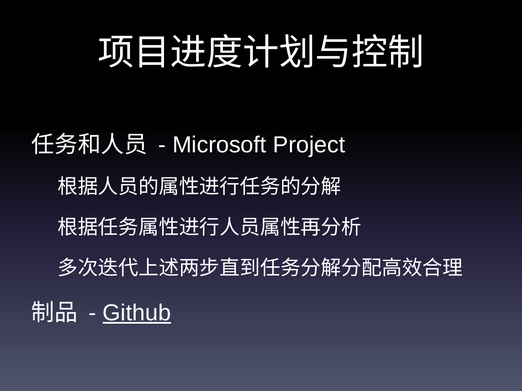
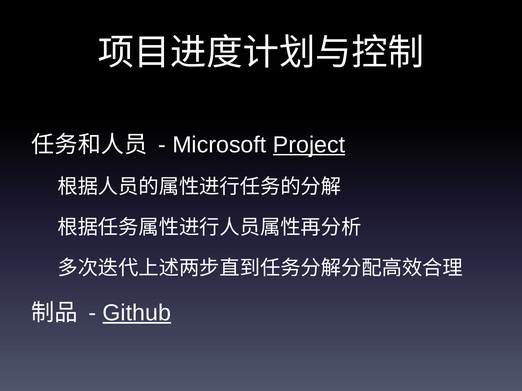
Project underline: none -> present
